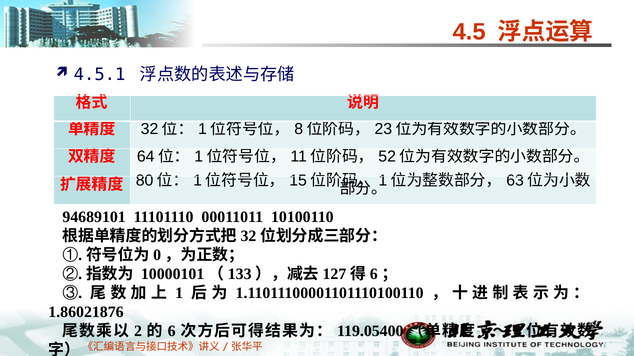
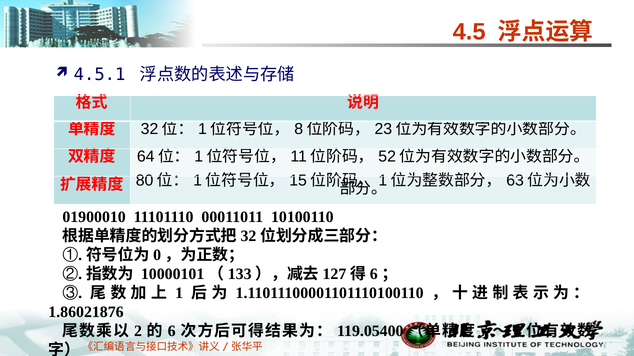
94689101: 94689101 -> 01900010
